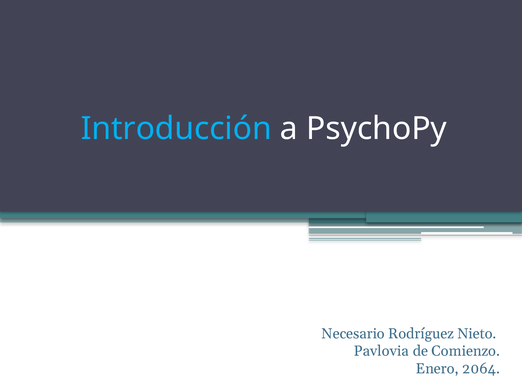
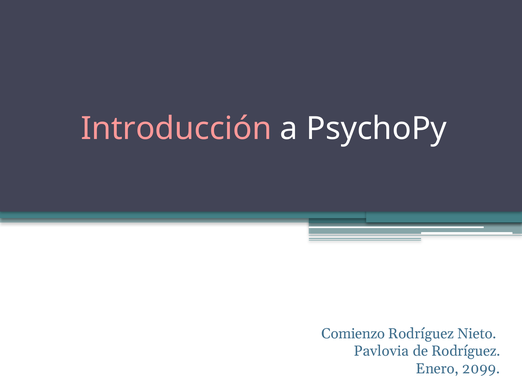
Introducción colour: light blue -> pink
Necesario: Necesario -> Comienzo
de Comienzo: Comienzo -> Rodríguez
2064: 2064 -> 2099
